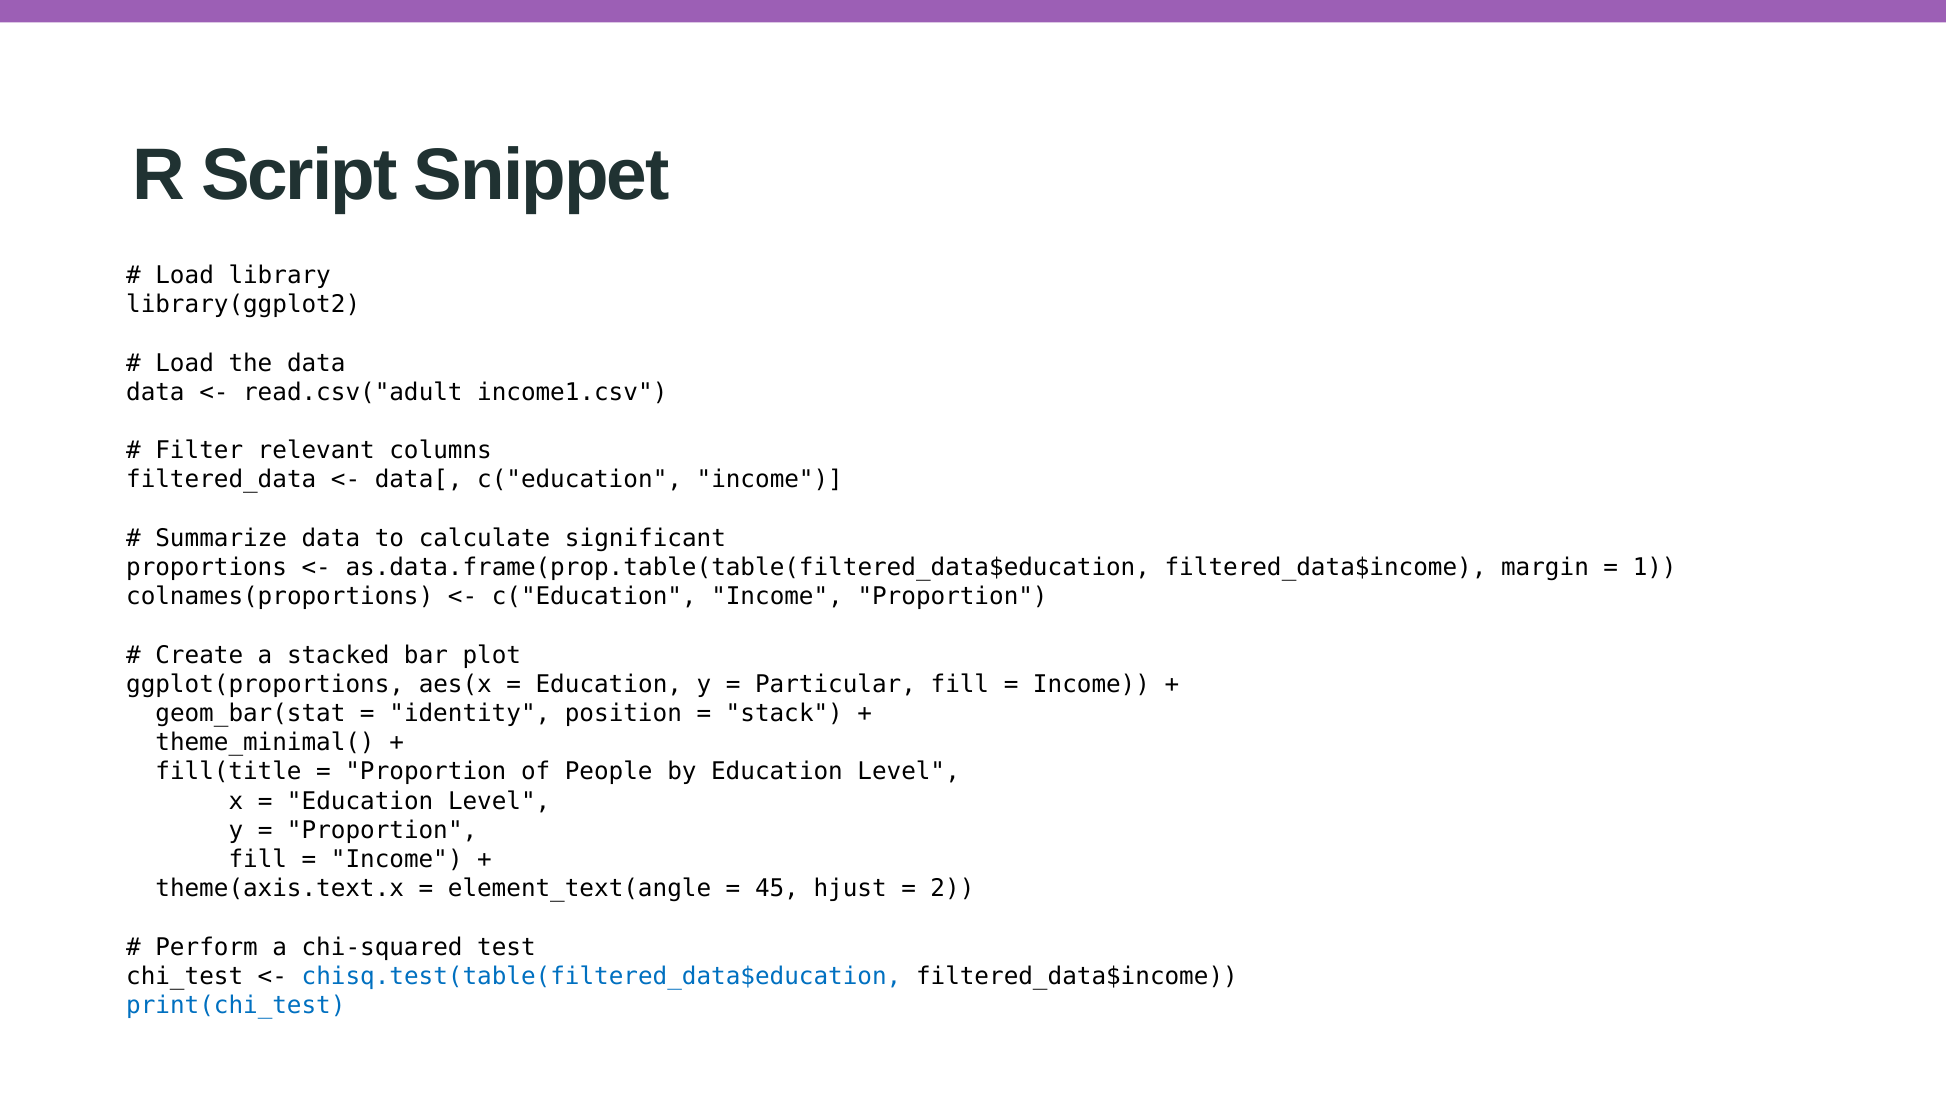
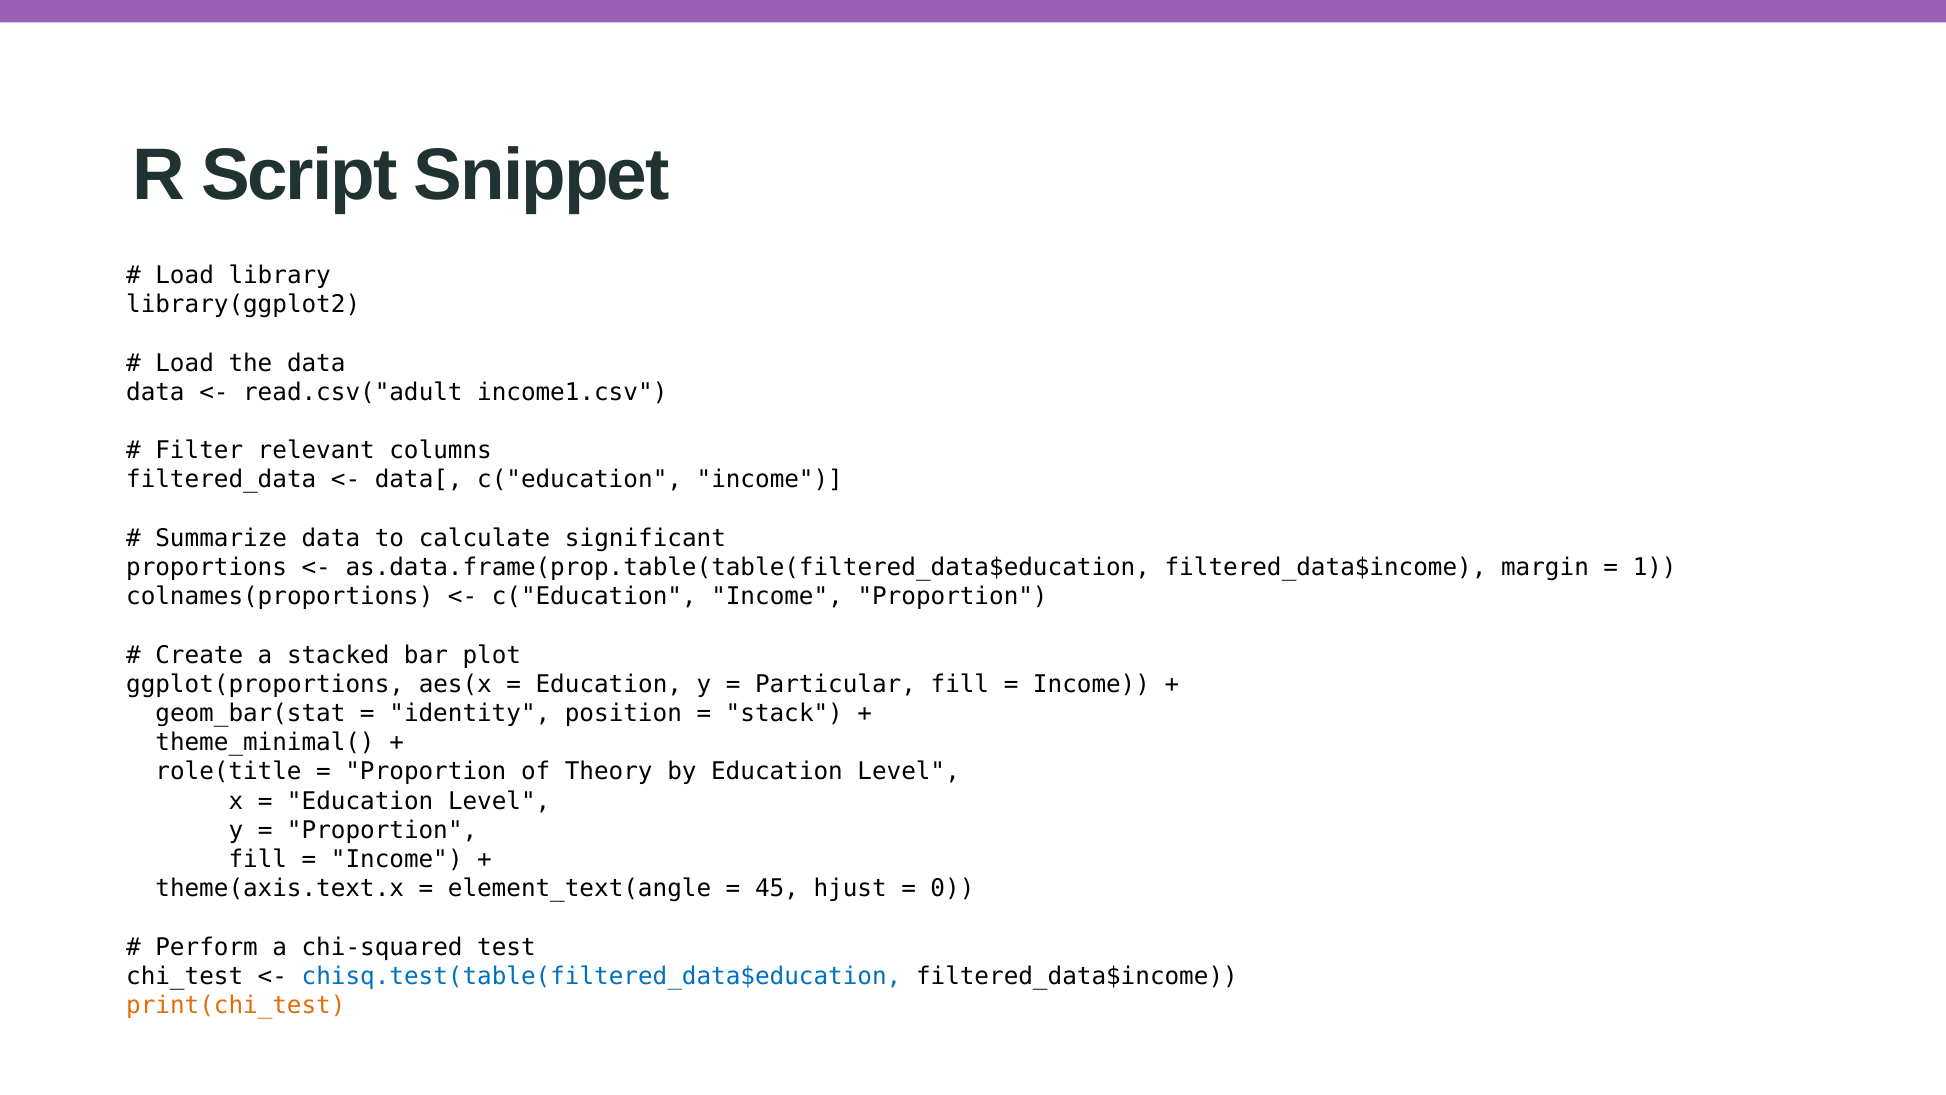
fill(title: fill(title -> role(title
People: People -> Theory
2: 2 -> 0
print(chi_test colour: blue -> orange
